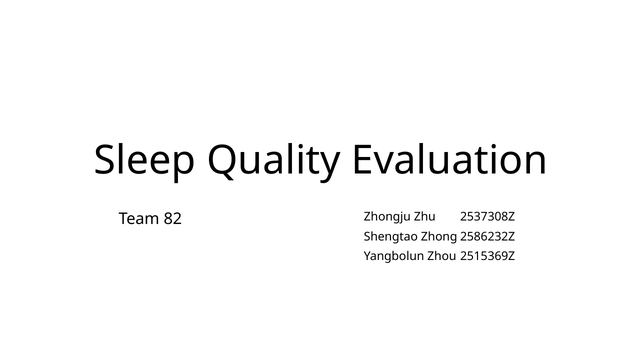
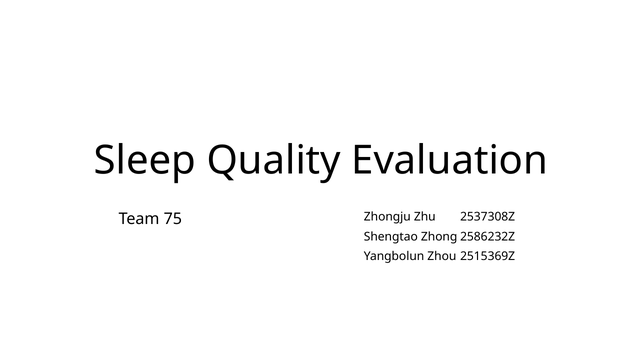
82: 82 -> 75
